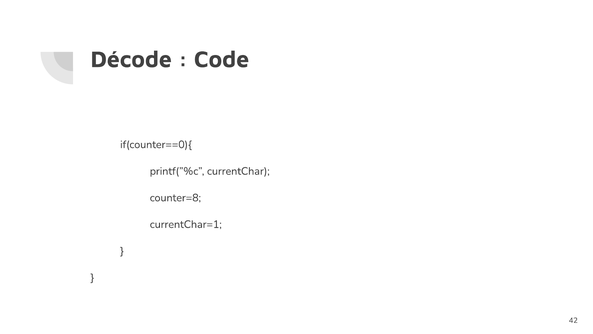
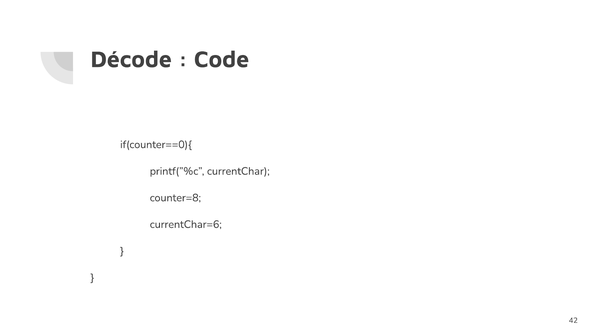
currentChar=1: currentChar=1 -> currentChar=6
